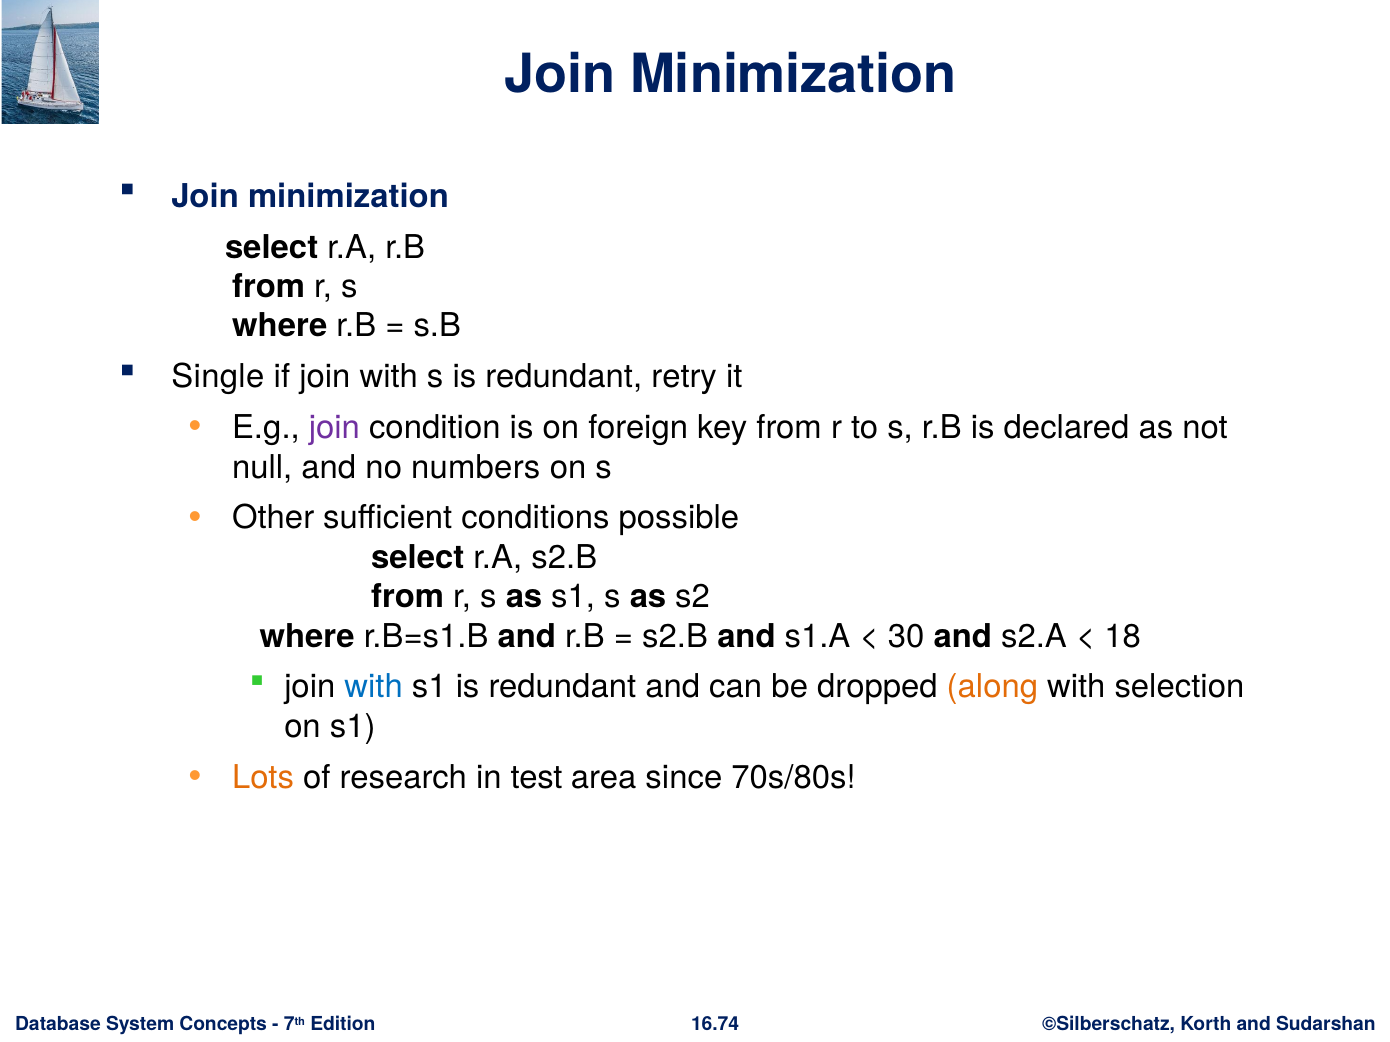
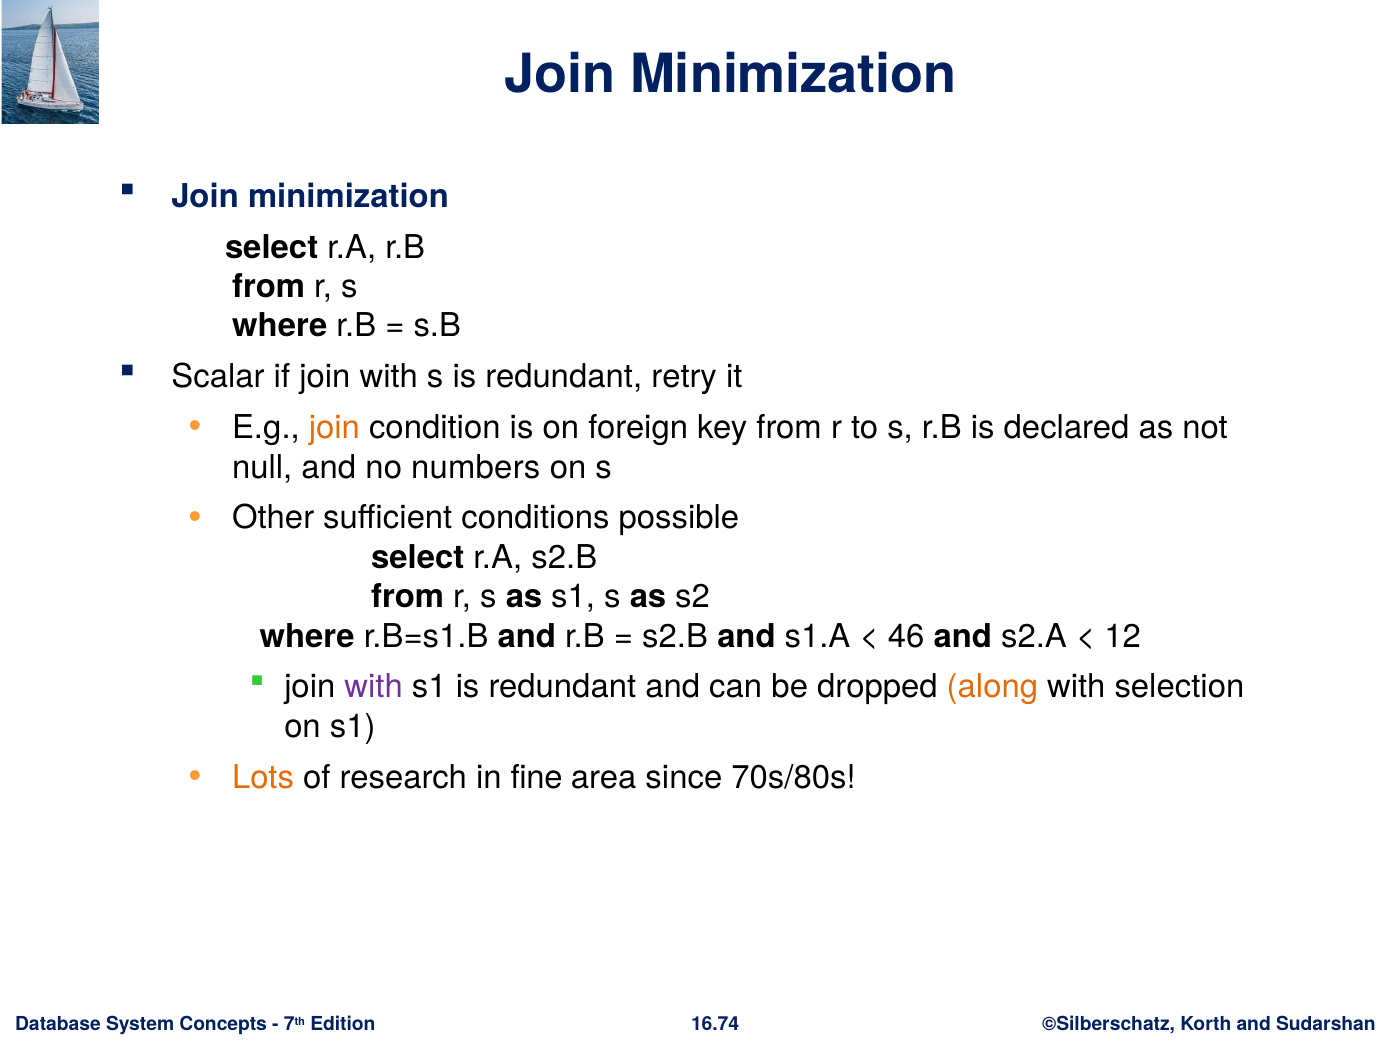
Single: Single -> Scalar
join at (334, 428) colour: purple -> orange
30: 30 -> 46
18: 18 -> 12
with at (374, 687) colour: blue -> purple
test: test -> fine
